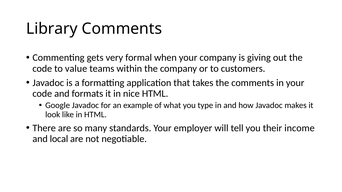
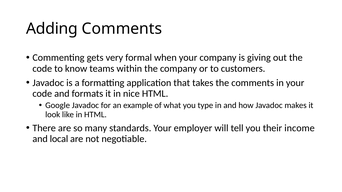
Library: Library -> Adding
value: value -> know
